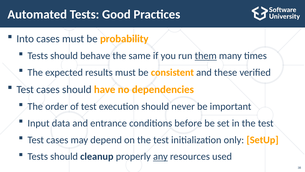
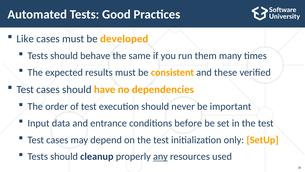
Into: Into -> Like
probability: probability -> developed
them underline: present -> none
